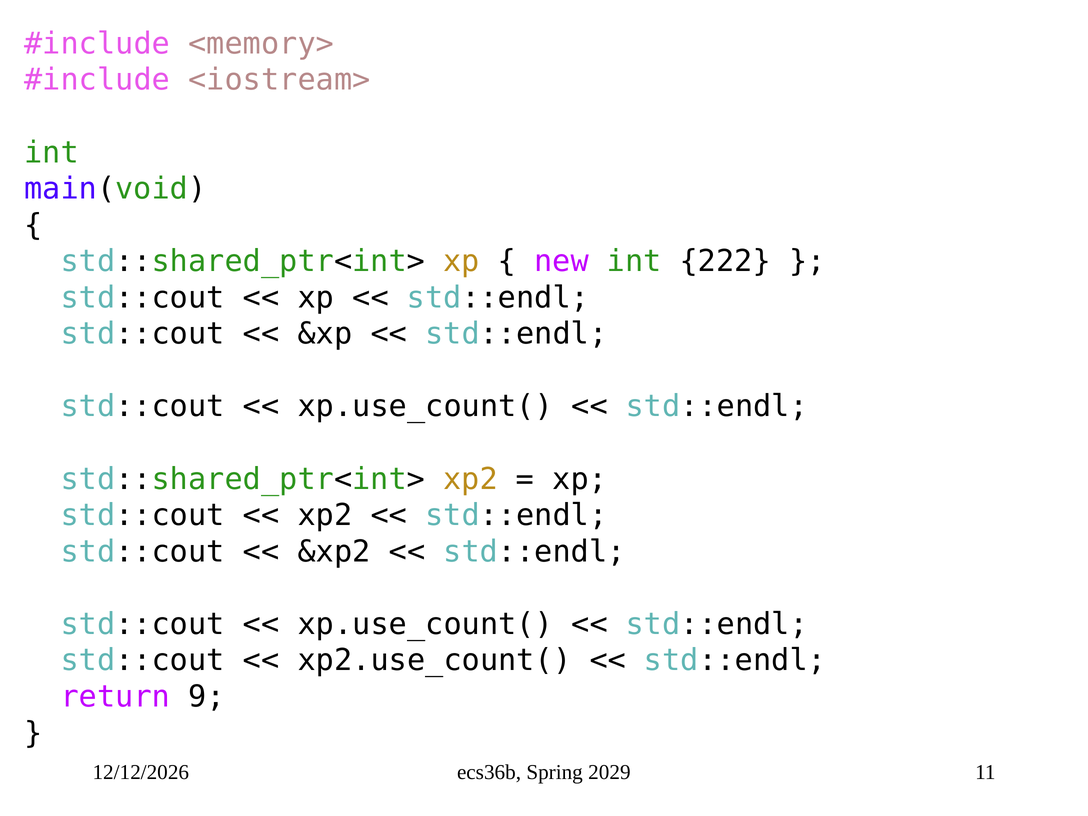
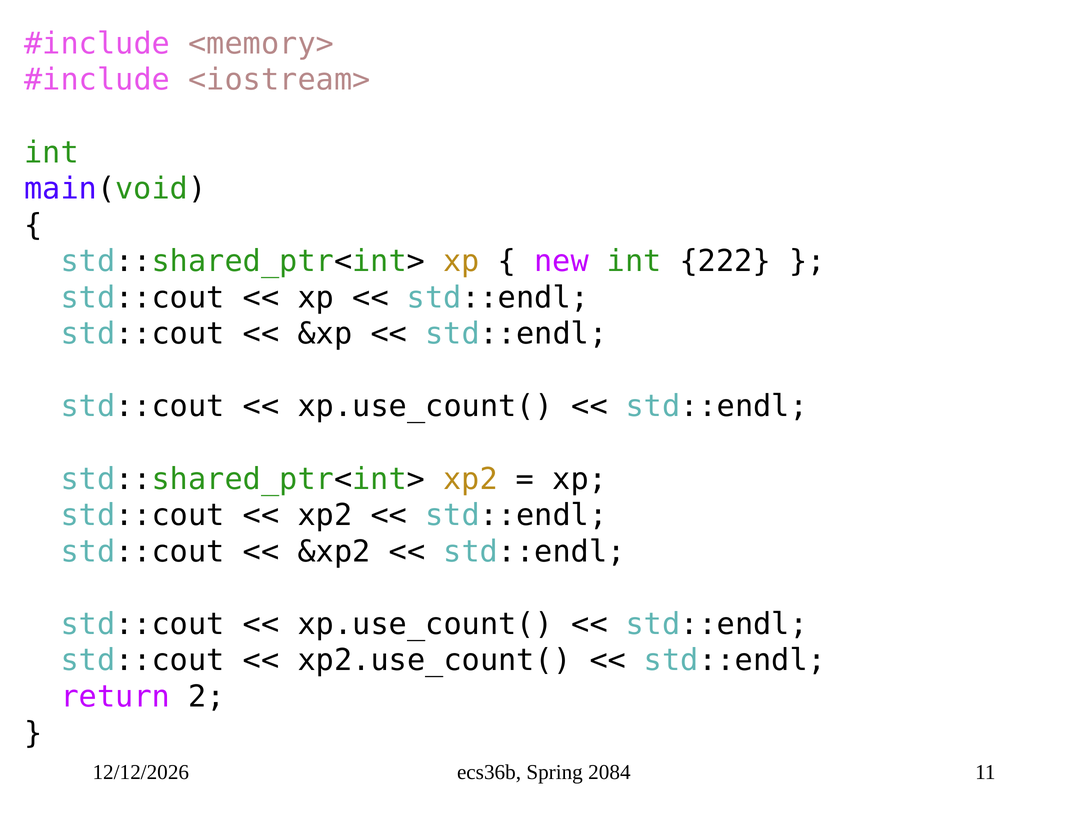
9: 9 -> 2
2029: 2029 -> 2084
